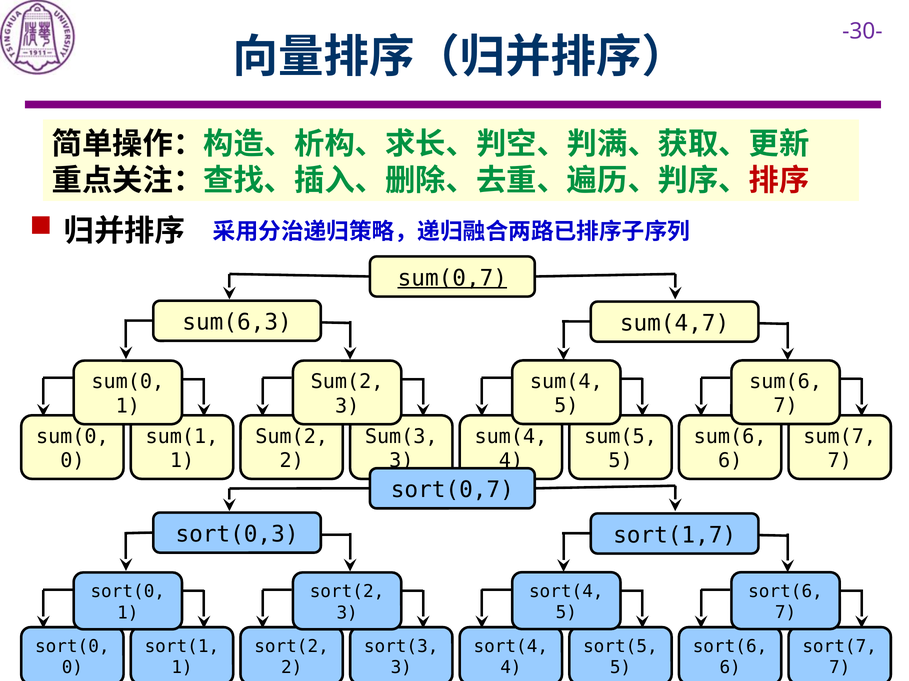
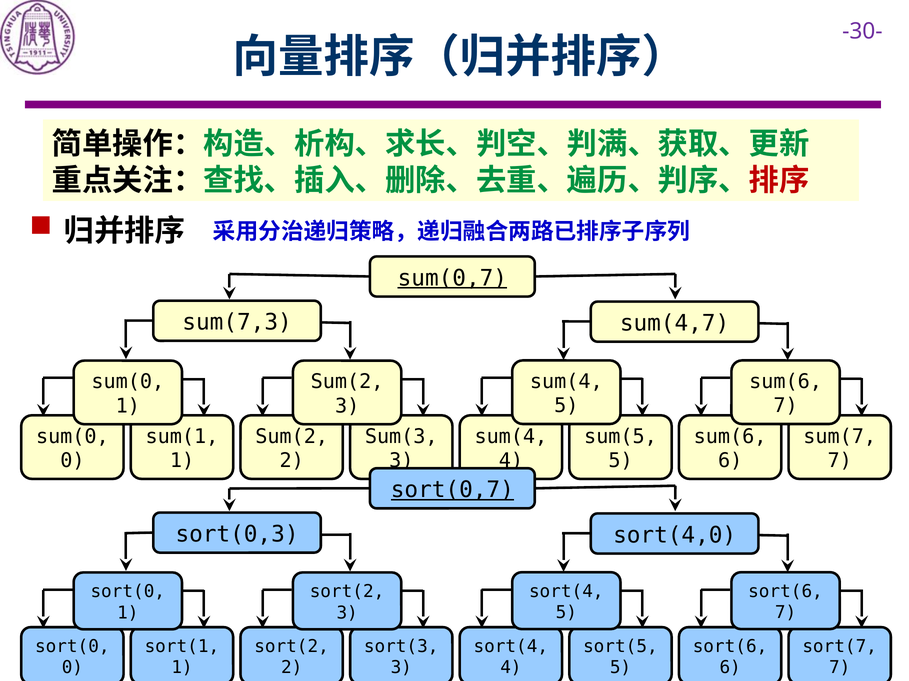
sum(6,3: sum(6,3 -> sum(7,3
sort(0,7 underline: none -> present
sort(1,7: sort(1,7 -> sort(4,0
